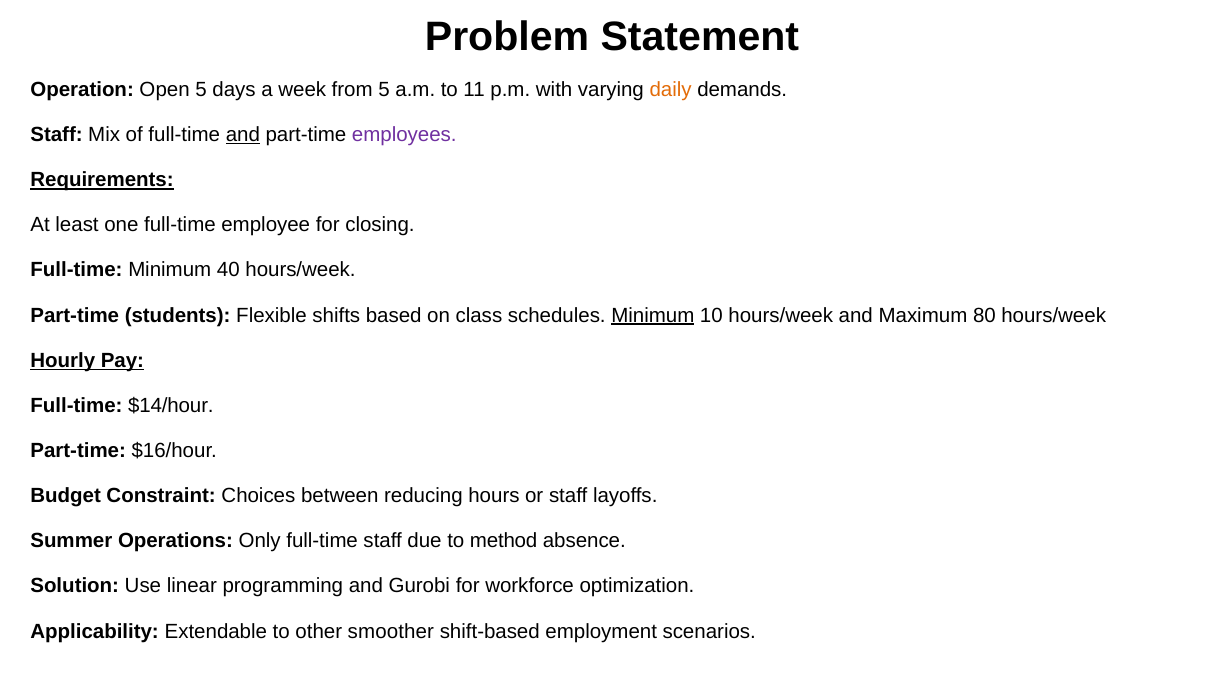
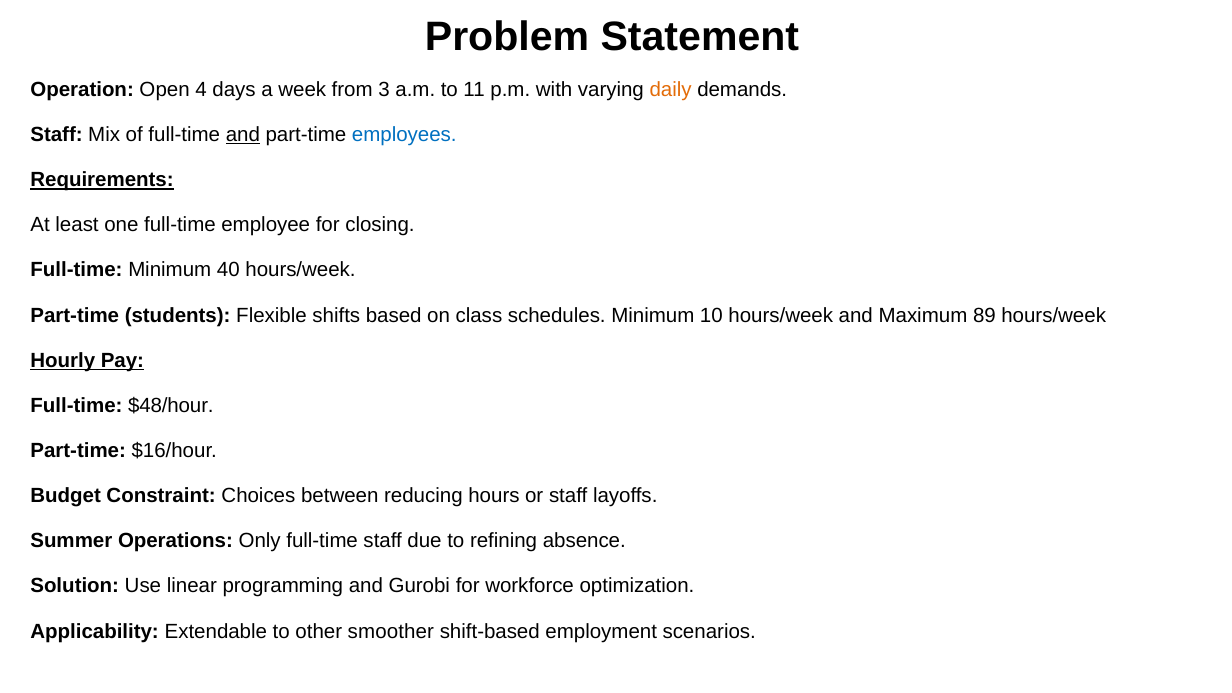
Open 5: 5 -> 4
from 5: 5 -> 3
employees colour: purple -> blue
Minimum at (653, 315) underline: present -> none
80: 80 -> 89
$14/hour: $14/hour -> $48/hour
method: method -> refining
